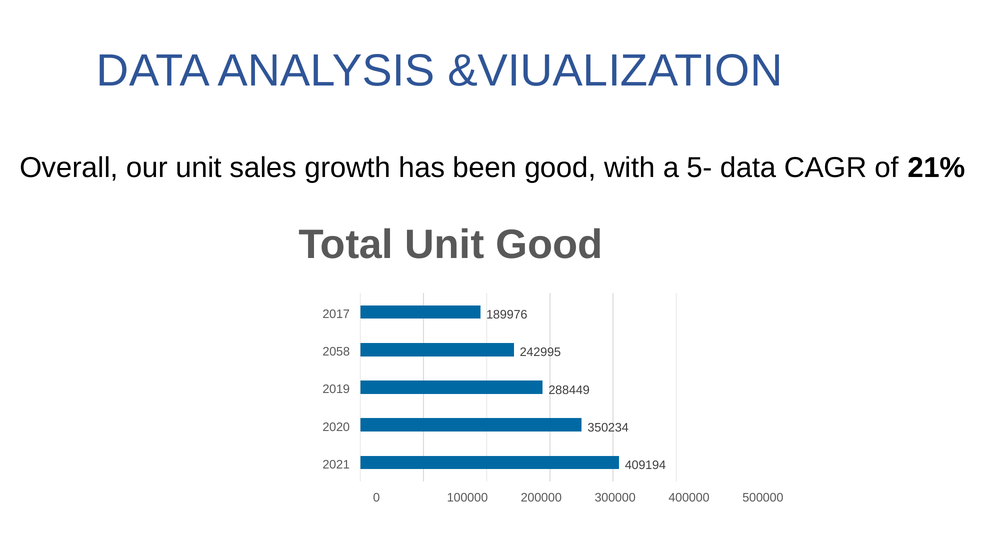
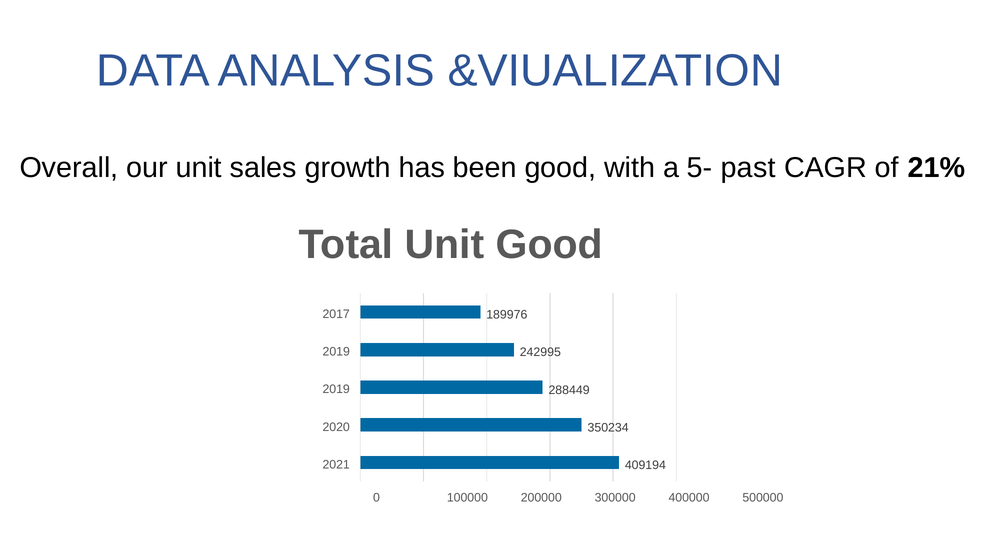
5- data: data -> past
2058 at (336, 352): 2058 -> 2019
